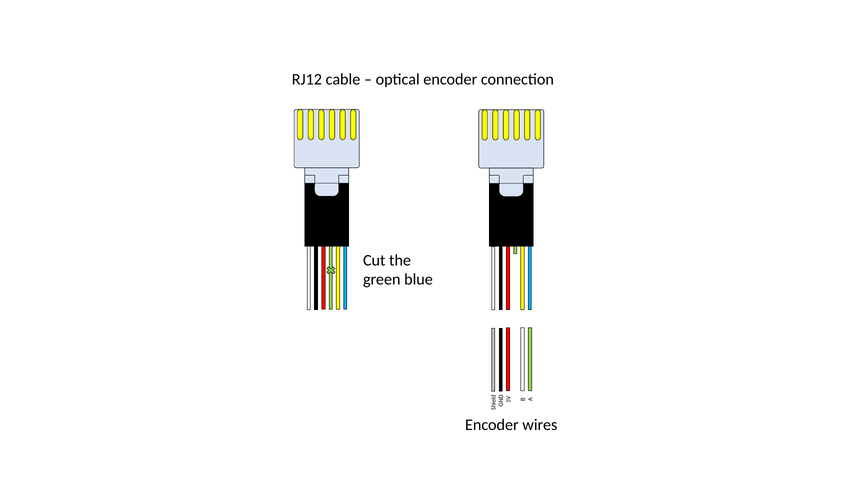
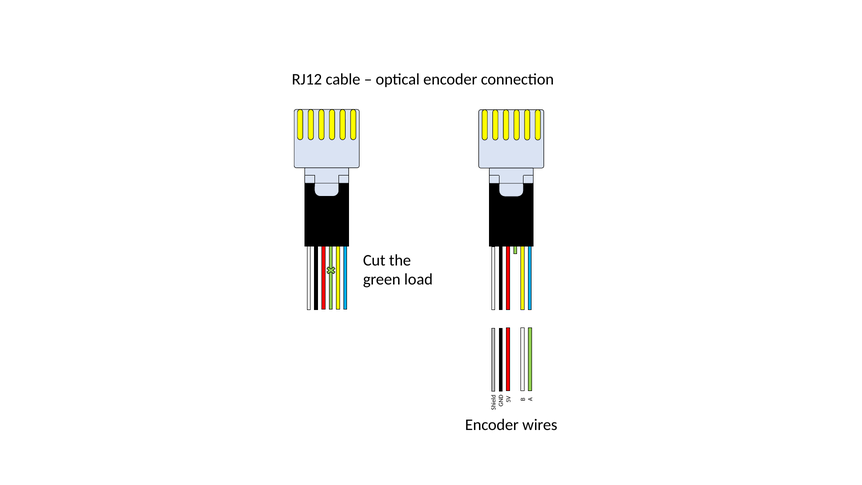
blue: blue -> load
